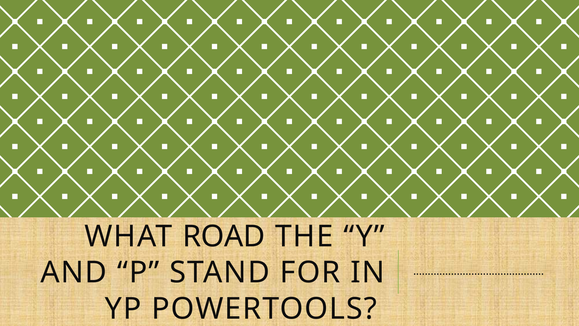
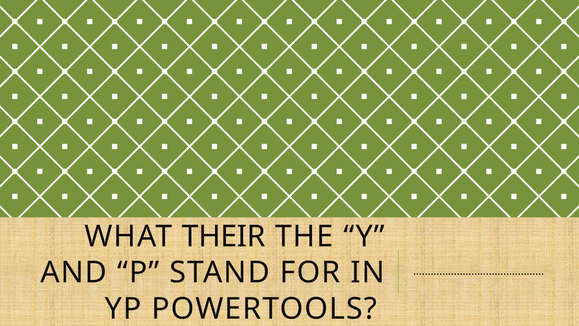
ROAD: ROAD -> THEIR
